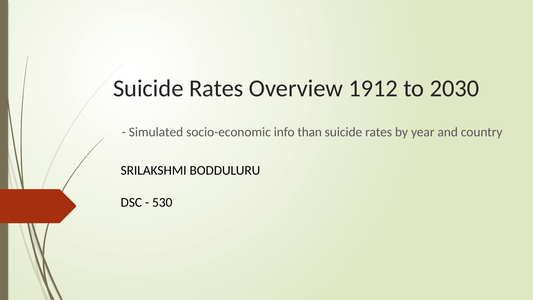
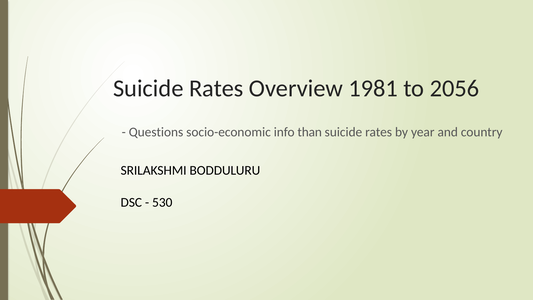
1912: 1912 -> 1981
2030: 2030 -> 2056
Simulated: Simulated -> Questions
